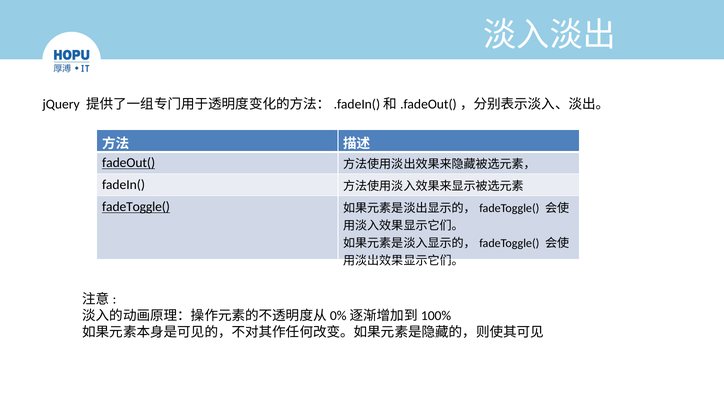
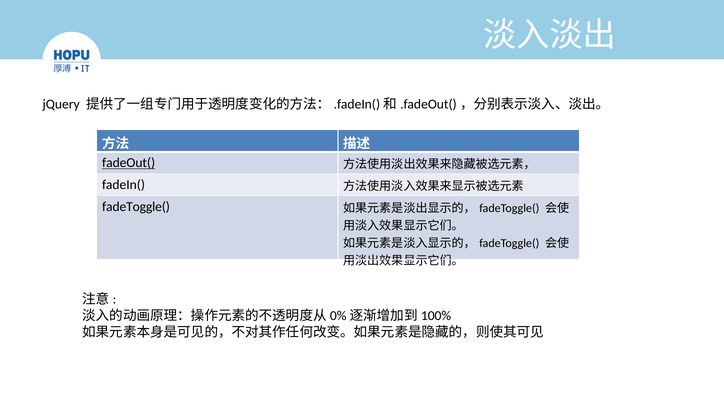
fadeToggle( at (136, 207) underline: present -> none
